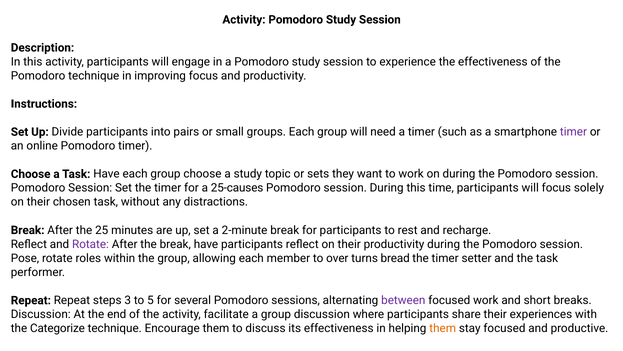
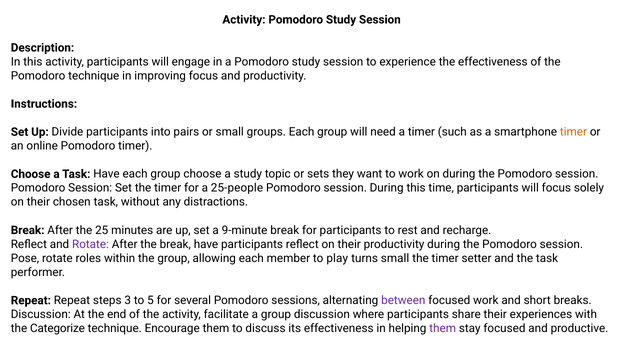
timer at (573, 132) colour: purple -> orange
25-causes: 25-causes -> 25-people
2-minute: 2-minute -> 9-minute
over: over -> play
turns bread: bread -> small
them at (443, 328) colour: orange -> purple
